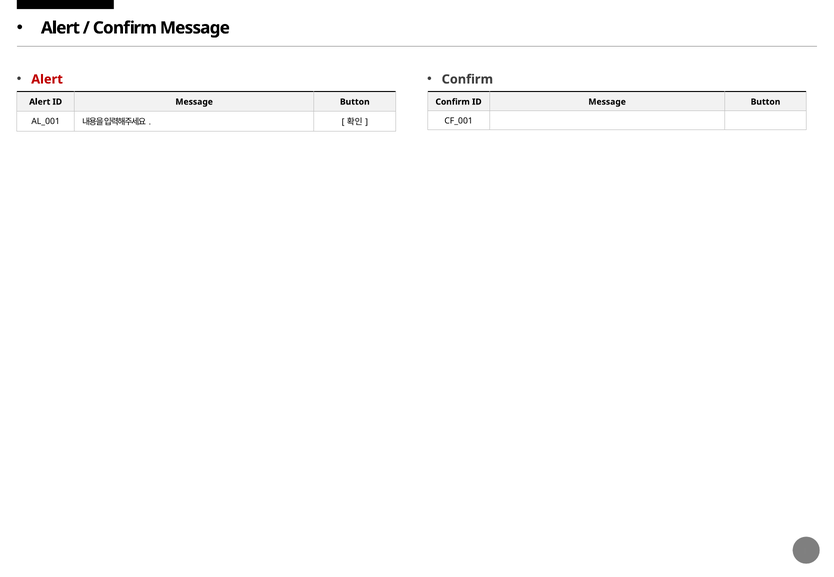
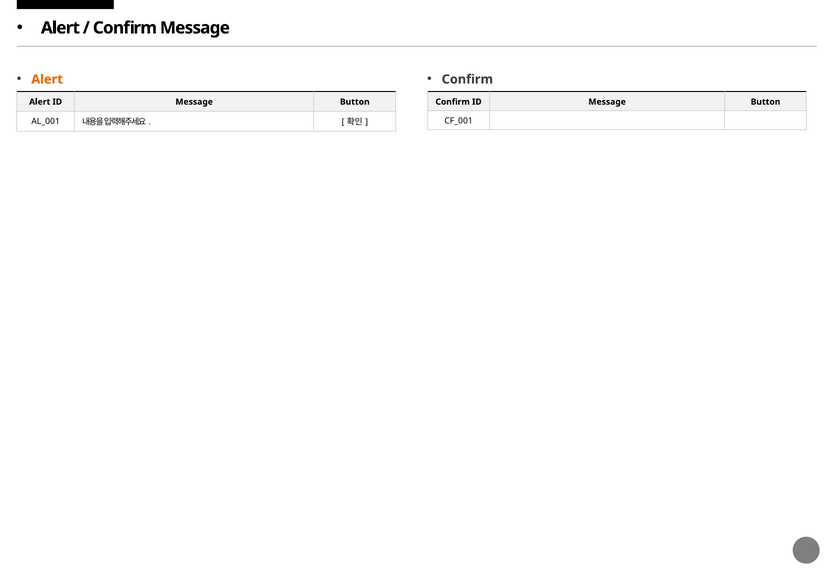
Alert at (47, 79) colour: red -> orange
